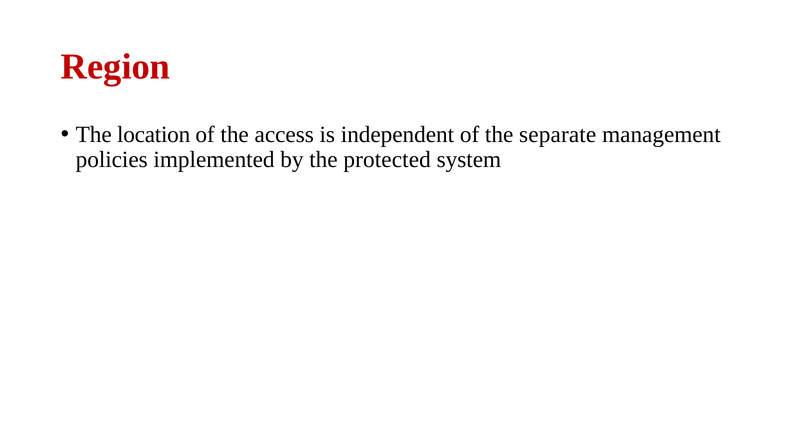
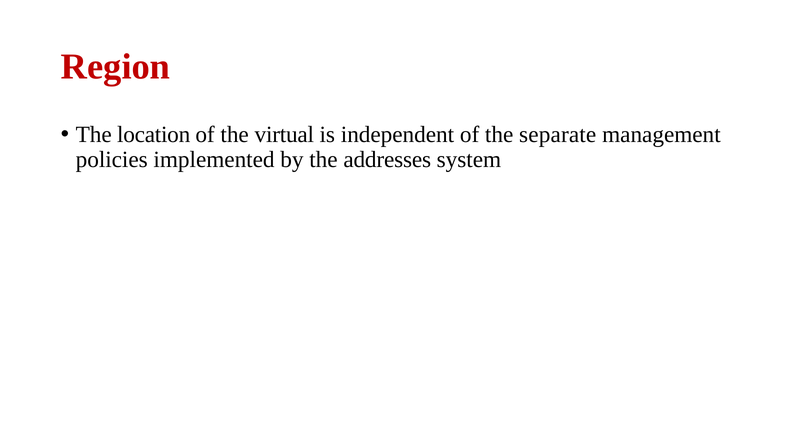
access: access -> virtual
protected: protected -> addresses
